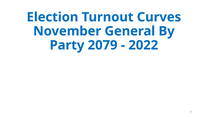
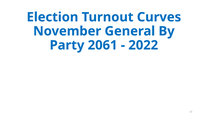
2079: 2079 -> 2061
